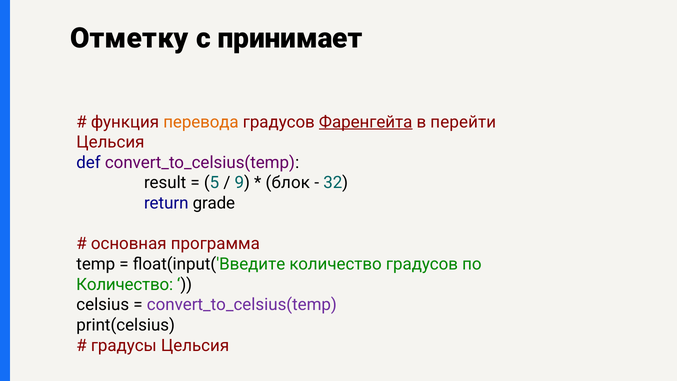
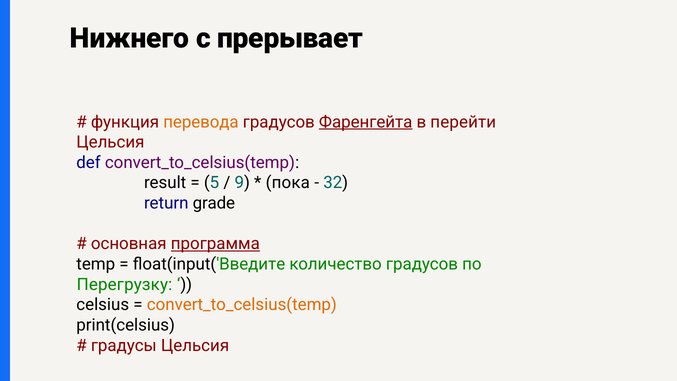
Отметку: Отметку -> Нижнего
принимает: принимает -> прерывает
блок: блок -> пока
программа underline: none -> present
Количество at (125, 284): Количество -> Перегрузку
convert_to_celsius(temp at (242, 305) colour: purple -> orange
